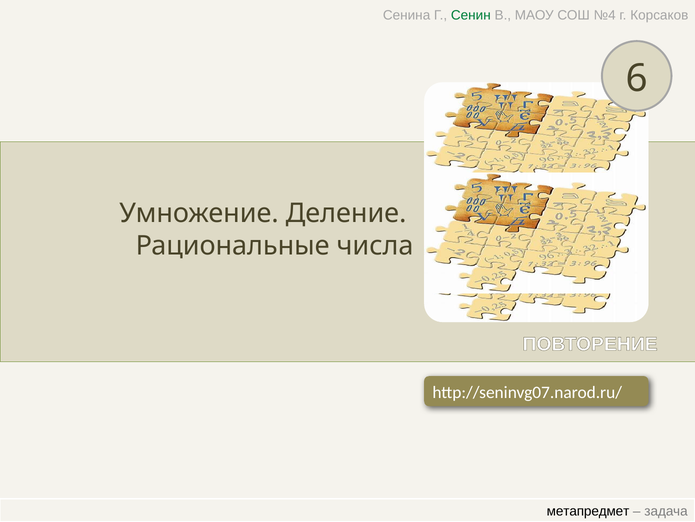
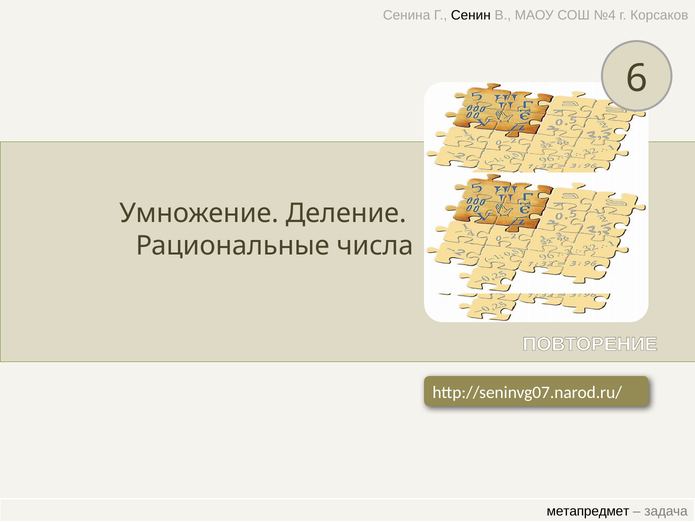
Сенин colour: green -> black
